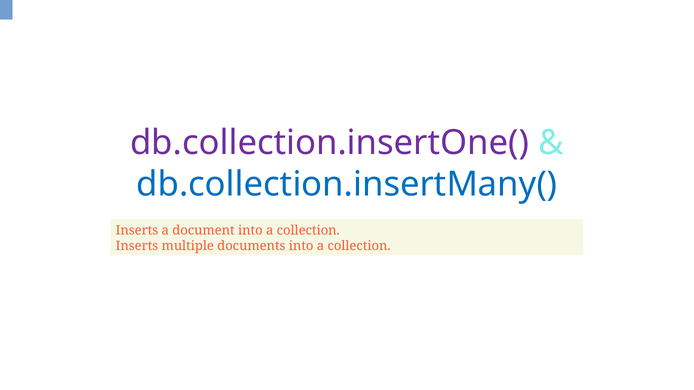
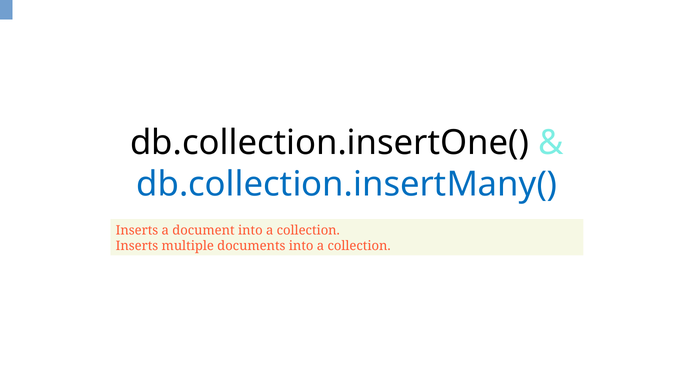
db.collection.insertOne( colour: purple -> black
